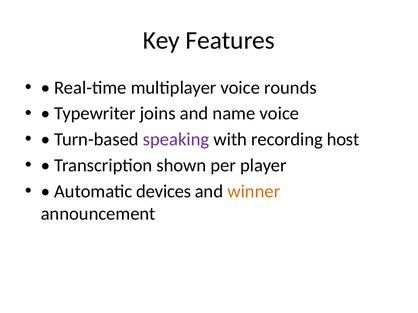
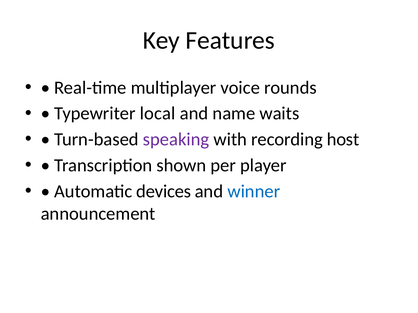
joins: joins -> local
name voice: voice -> waits
winner colour: orange -> blue
